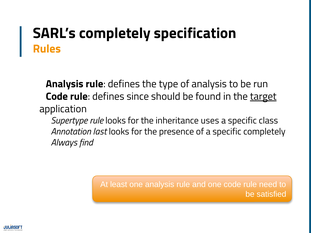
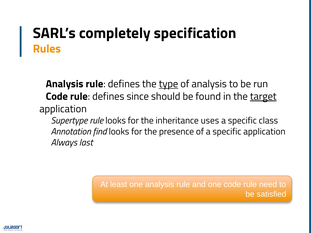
type underline: none -> present
last: last -> find
specific completely: completely -> application
find: find -> last
